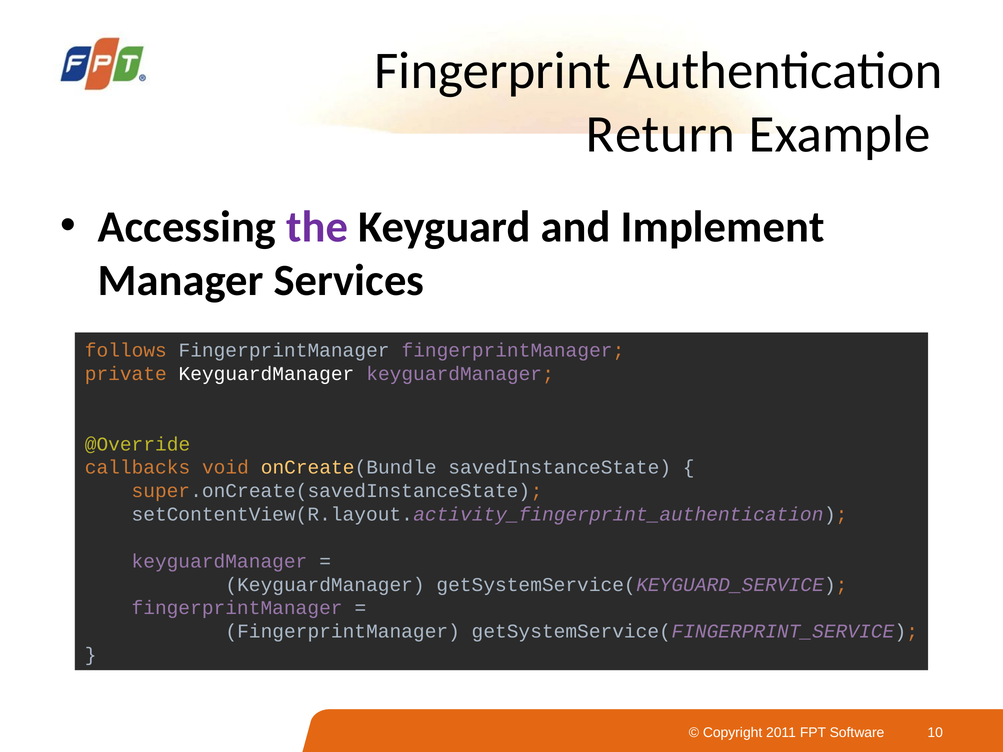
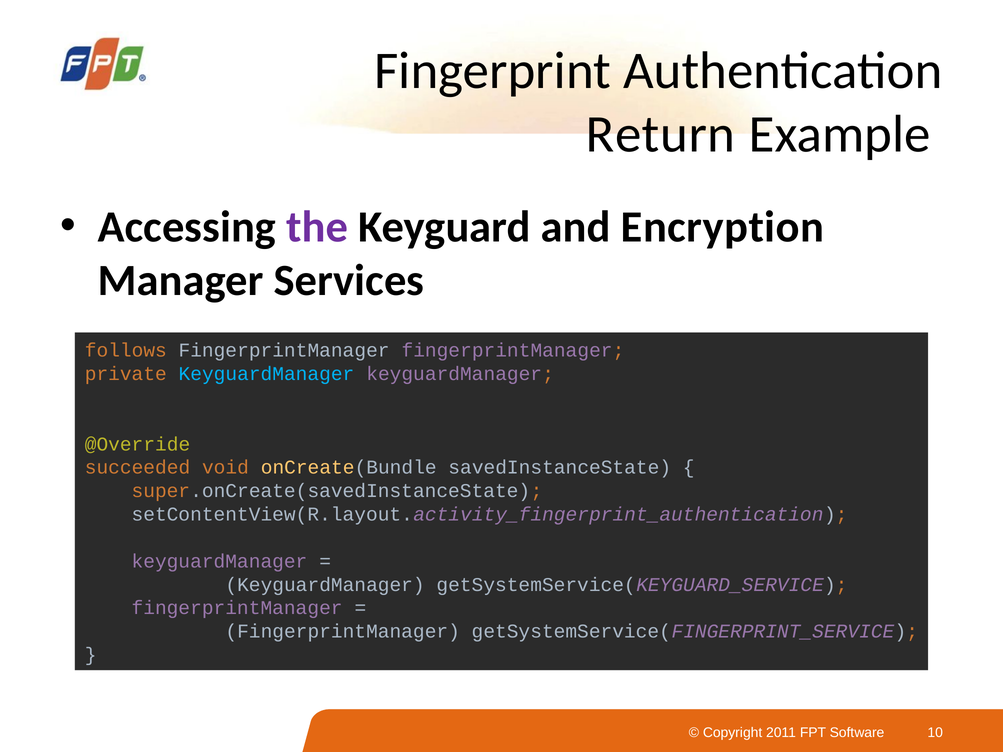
Implement: Implement -> Encryption
KeyguardManager at (266, 374) colour: white -> light blue
callbacks: callbacks -> succeeded
